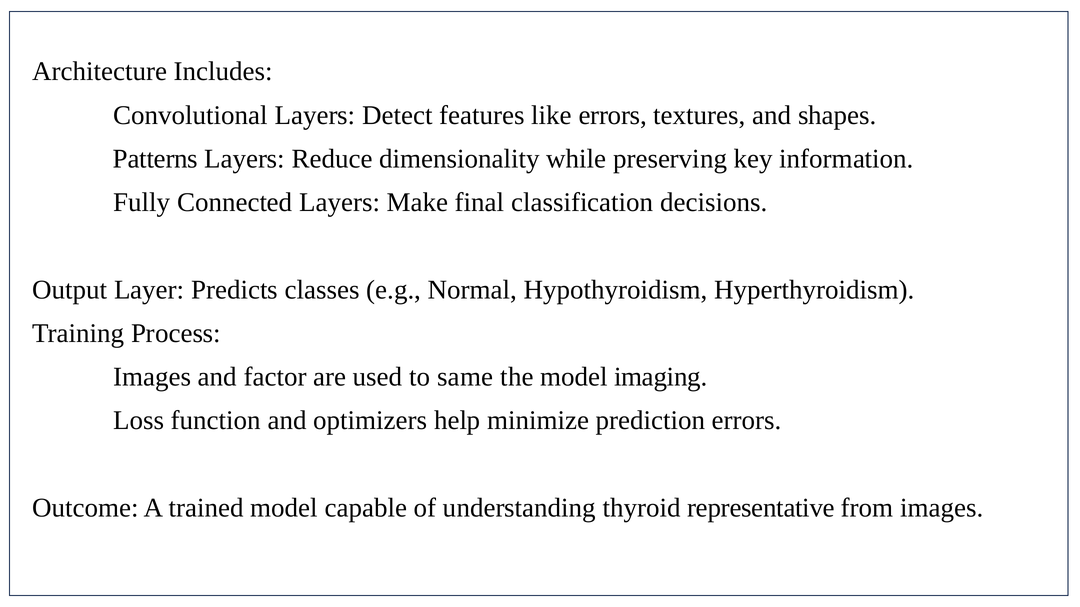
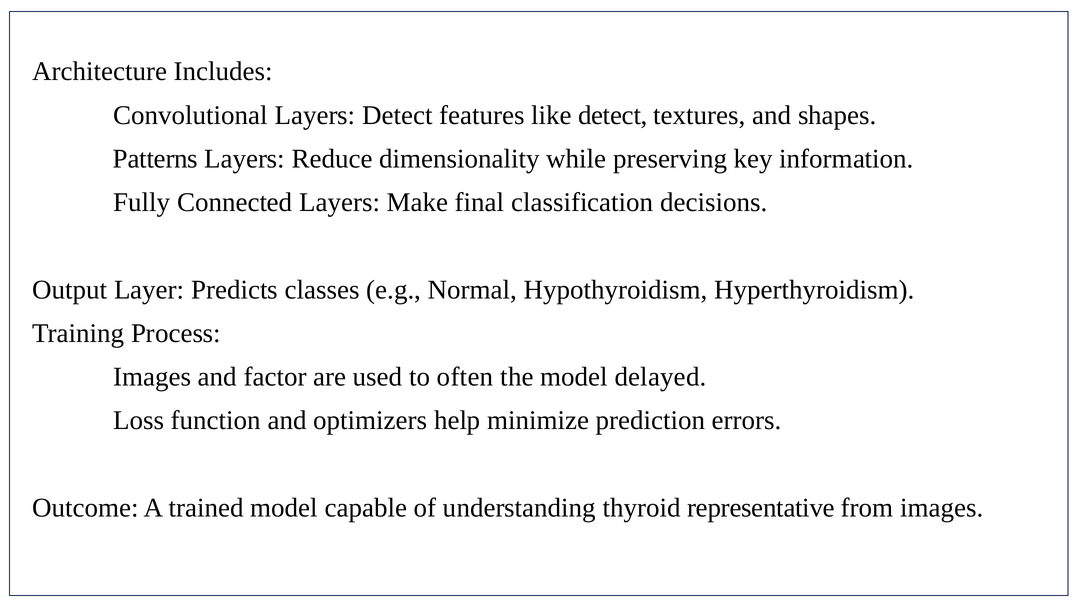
like errors: errors -> detect
same: same -> often
imaging: imaging -> delayed
